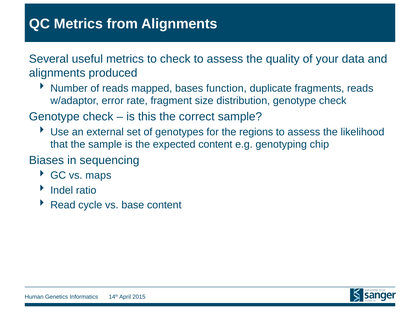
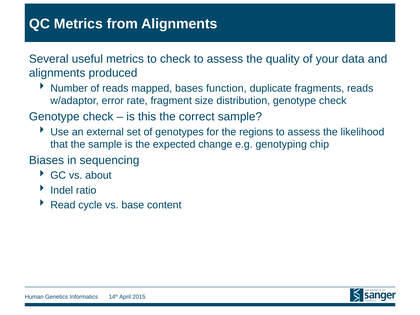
expected content: content -> change
maps: maps -> about
